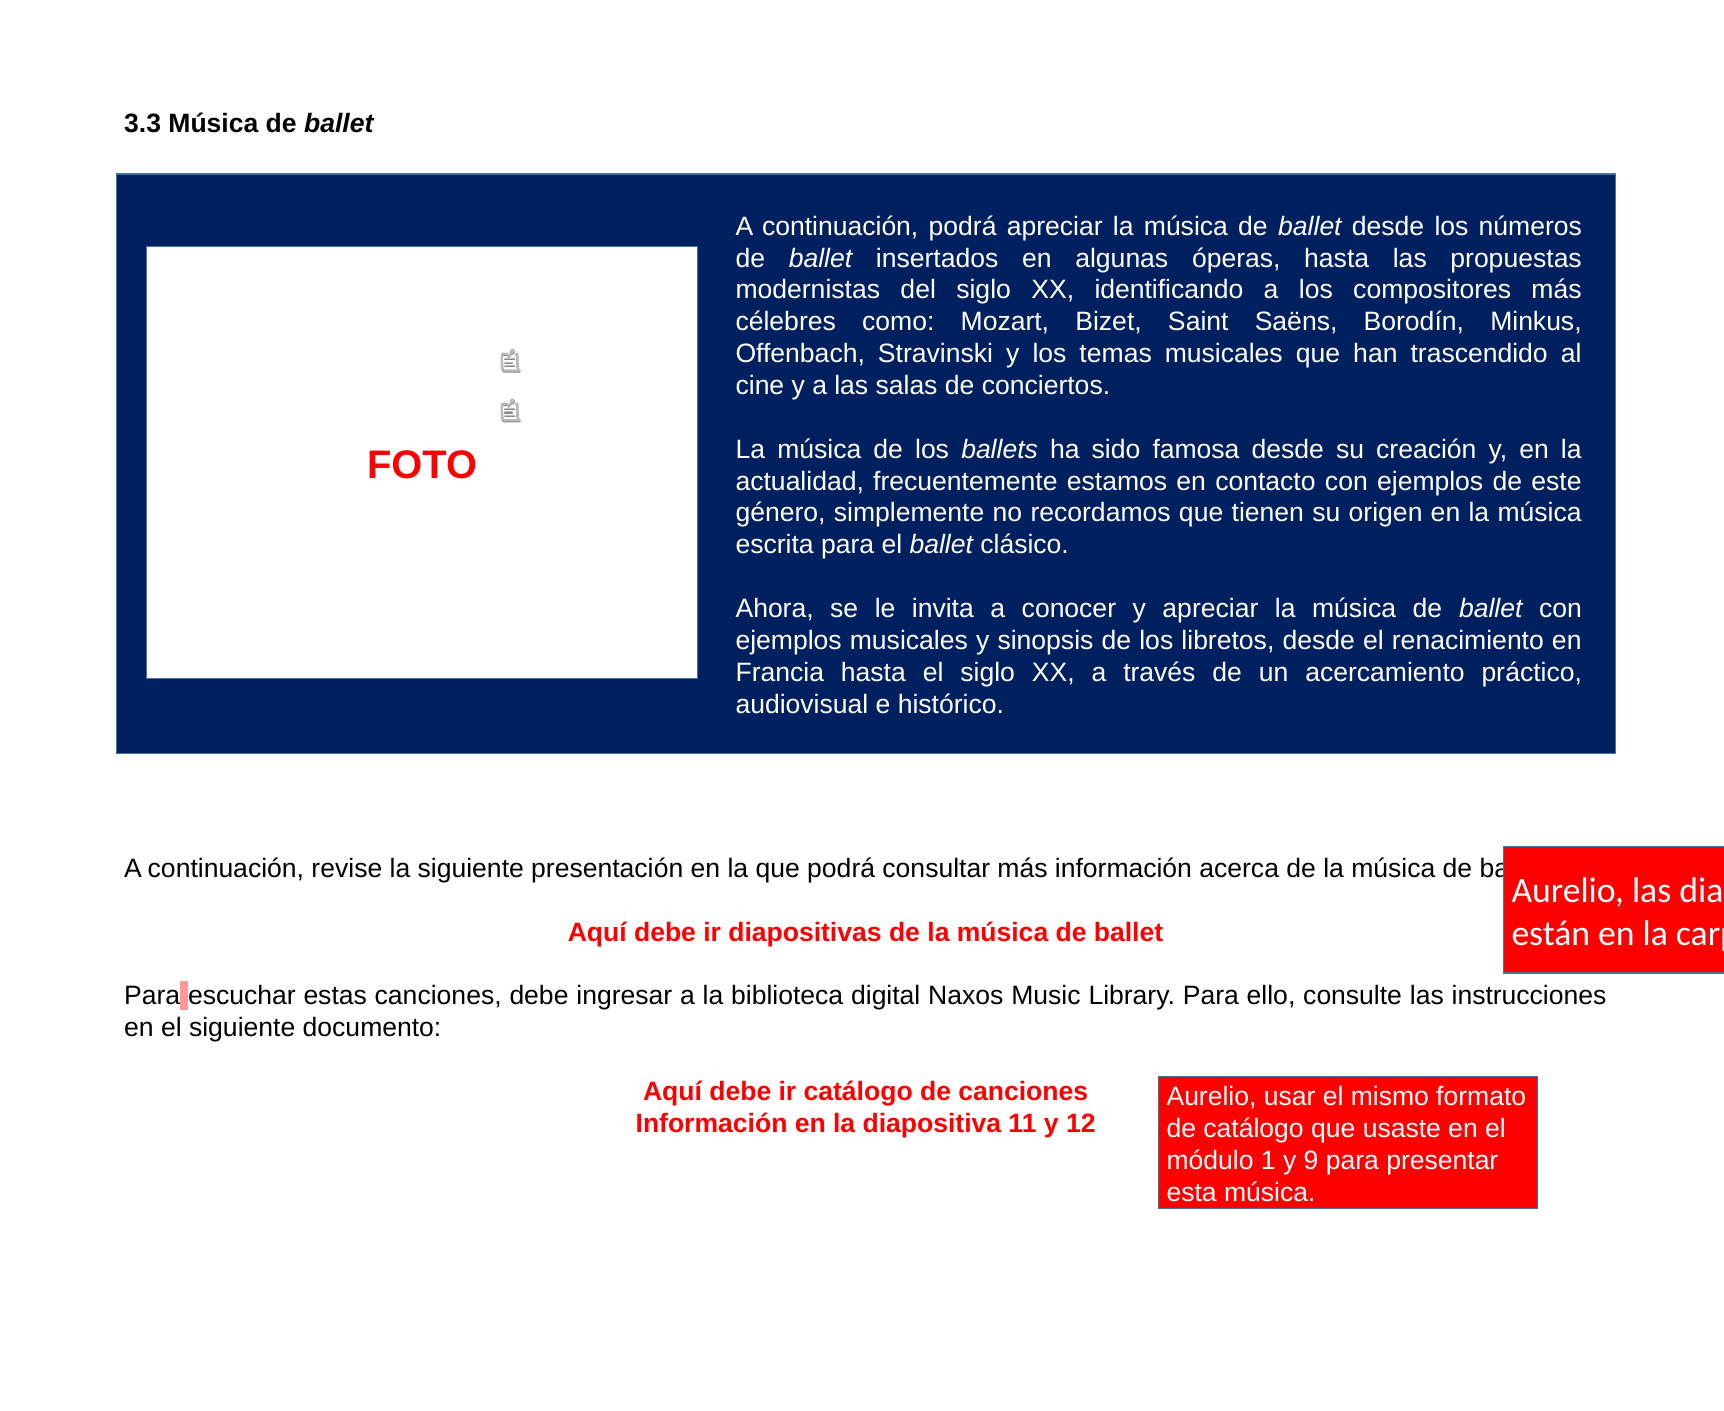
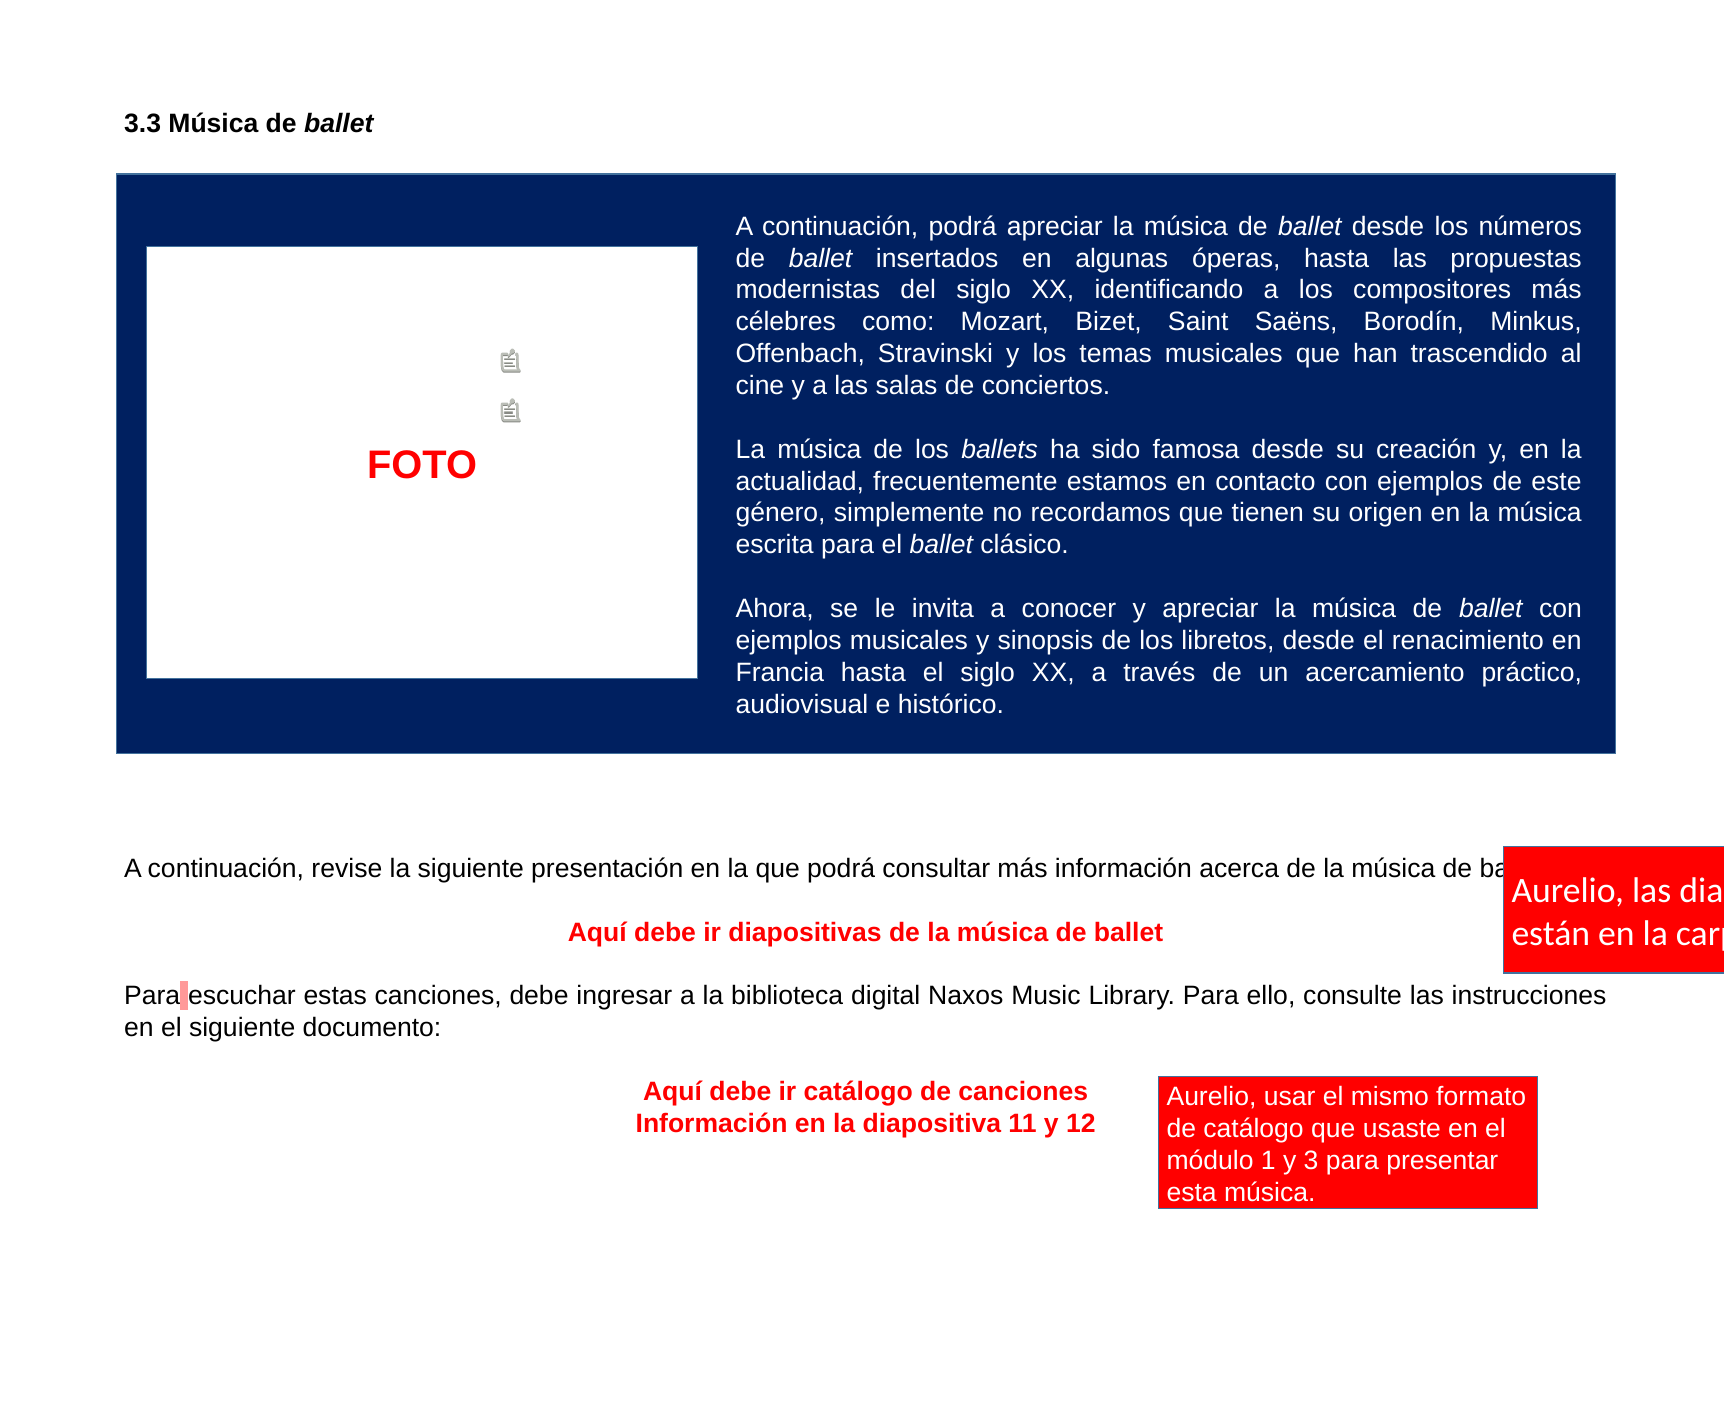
9: 9 -> 3
